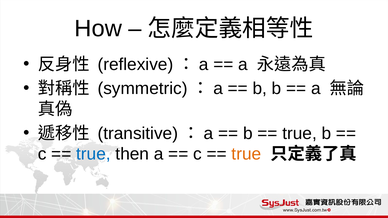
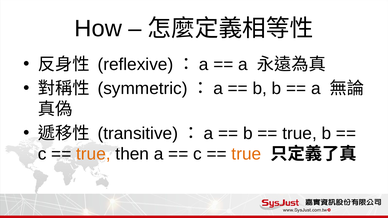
true at (93, 154) colour: blue -> orange
